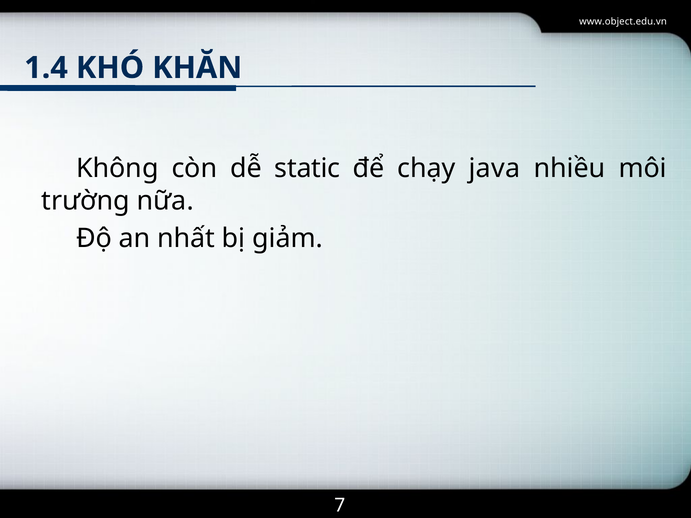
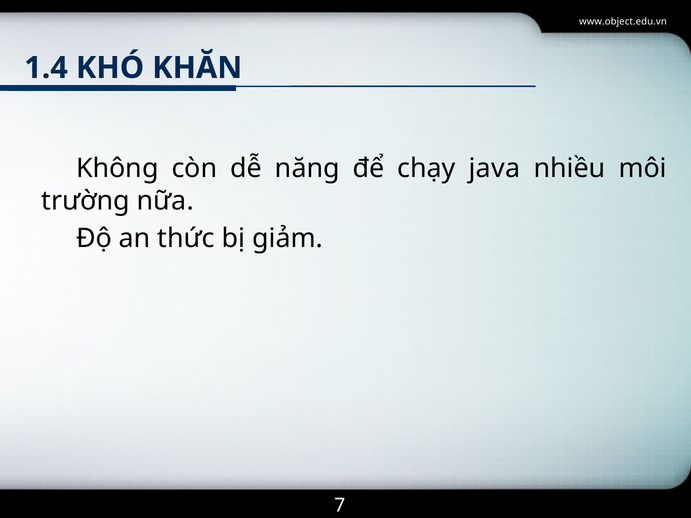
static: static -> năng
nhất: nhất -> thức
